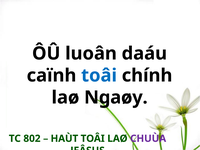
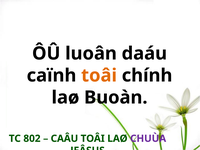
toâi at (99, 75) colour: blue -> orange
Ngaøy: Ngaøy -> Buoàn
HAÙT: HAÙT -> CAÂU
